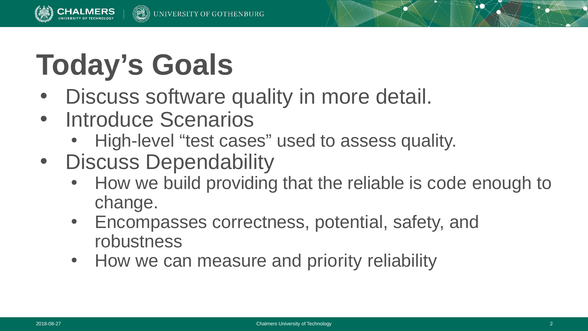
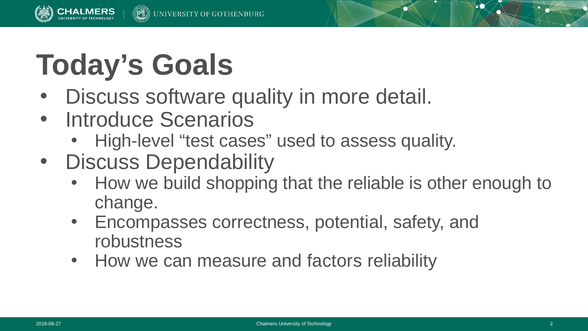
providing: providing -> shopping
code: code -> other
priority: priority -> factors
